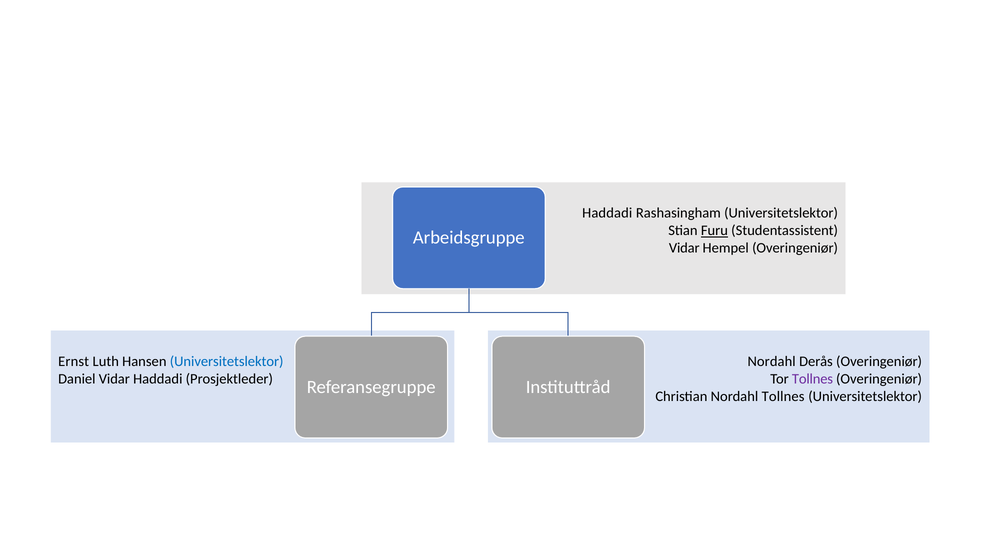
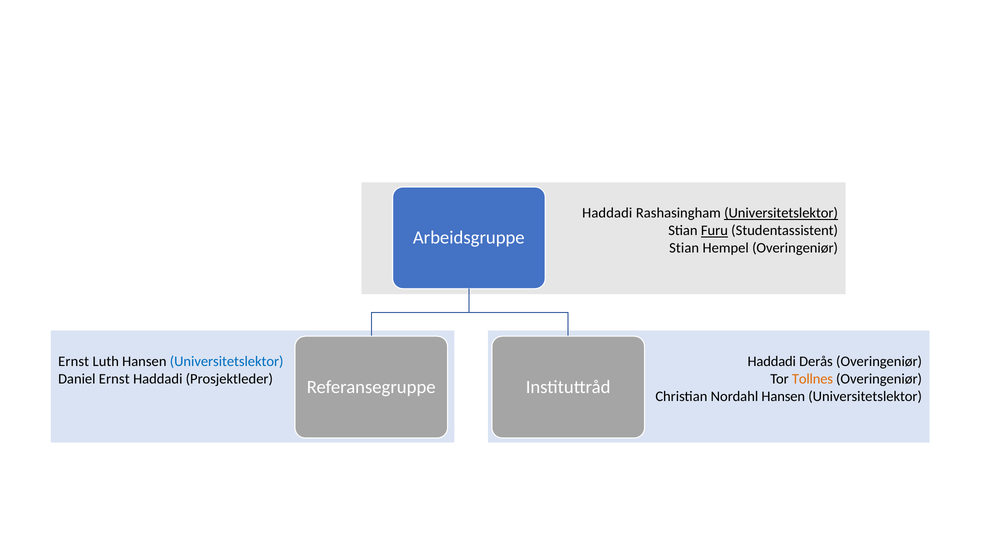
Universitetslektor at (781, 213) underline: none -> present
Vidar at (684, 248): Vidar -> Stian
Nordahl at (772, 362): Nordahl -> Haddadi
Daniel Vidar: Vidar -> Ernst
Tollnes at (812, 379) colour: purple -> orange
Nordahl Tollnes: Tollnes -> Hansen
